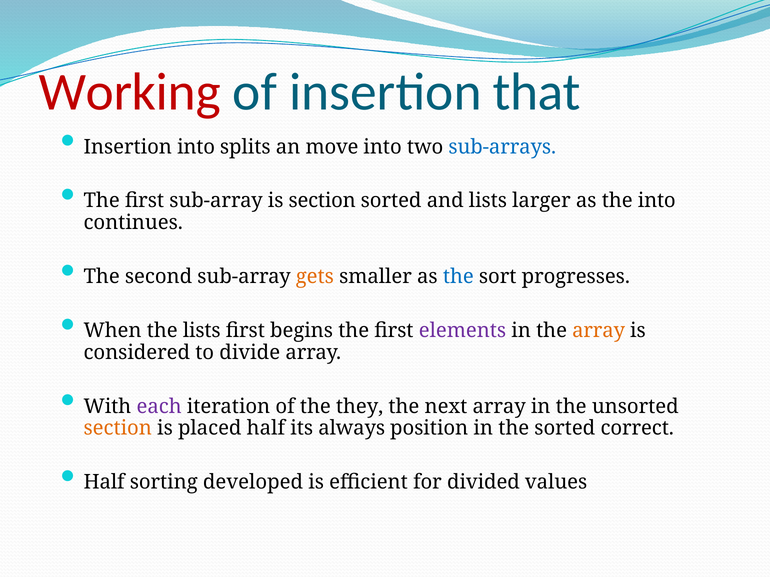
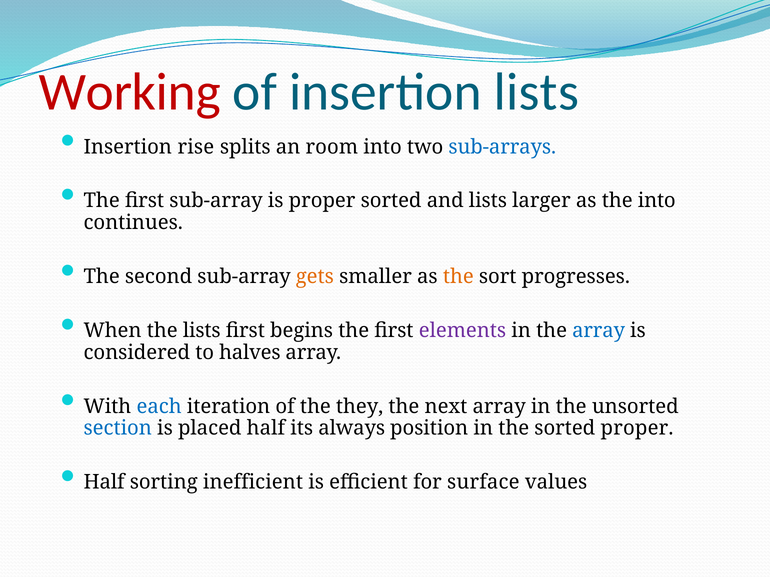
insertion that: that -> lists
Insertion into: into -> rise
move: move -> room
is section: section -> proper
the at (458, 277) colour: blue -> orange
array at (599, 331) colour: orange -> blue
divide: divide -> halves
each colour: purple -> blue
section at (118, 429) colour: orange -> blue
sorted correct: correct -> proper
developed: developed -> inefficient
divided: divided -> surface
